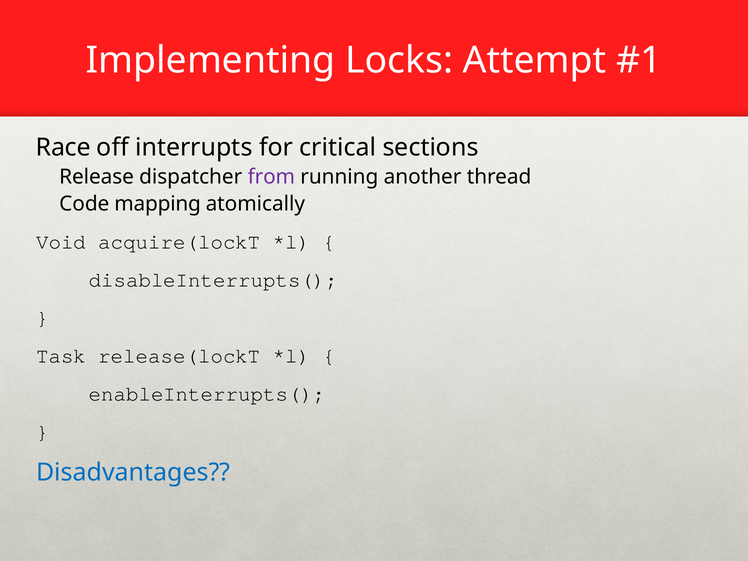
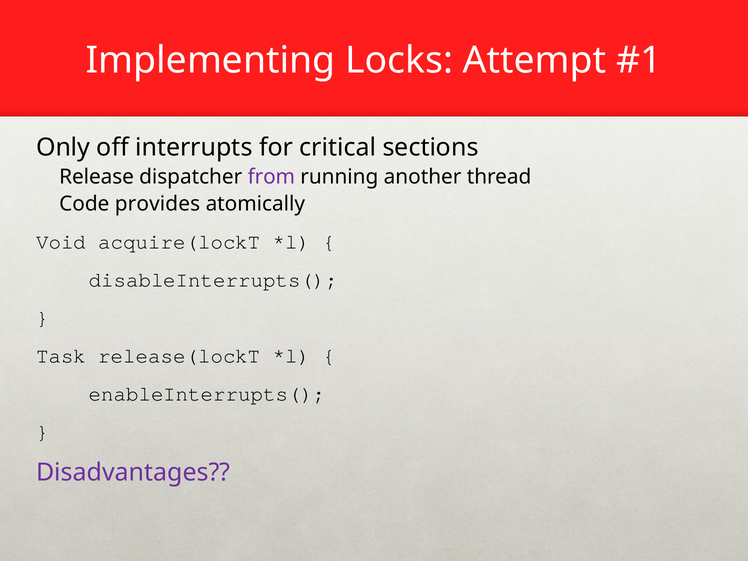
Race: Race -> Only
mapping: mapping -> provides
Disadvantages colour: blue -> purple
